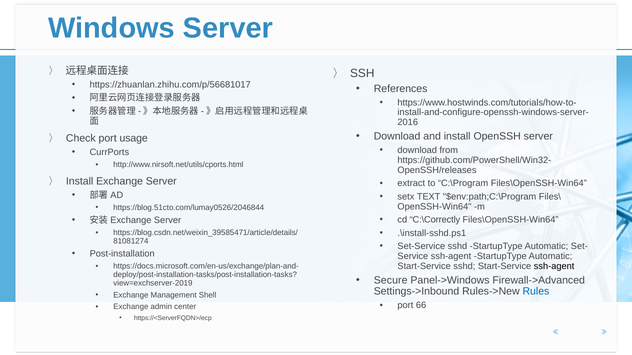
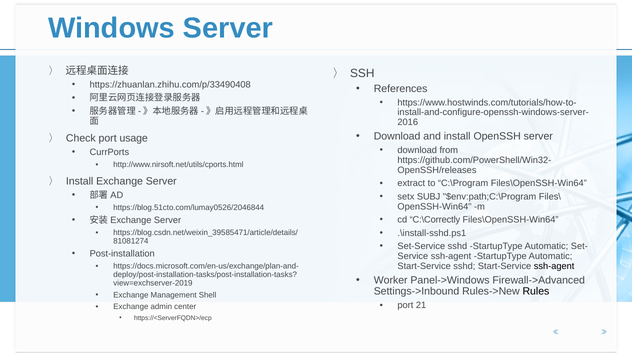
https://zhuanlan.zhihu.com/p/56681017: https://zhuanlan.zhihu.com/p/56681017 -> https://zhuanlan.zhihu.com/p/33490408
TEXT: TEXT -> SUBJ
Secure: Secure -> Worker
Rules colour: blue -> black
66: 66 -> 21
